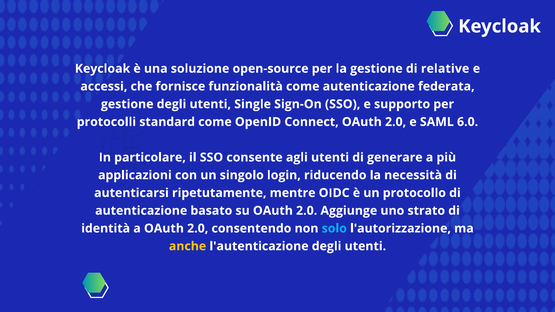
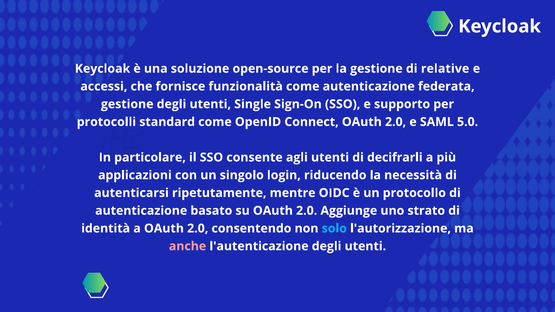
6.0: 6.0 -> 5.0
generare: generare -> decifrarli
anche colour: yellow -> pink
